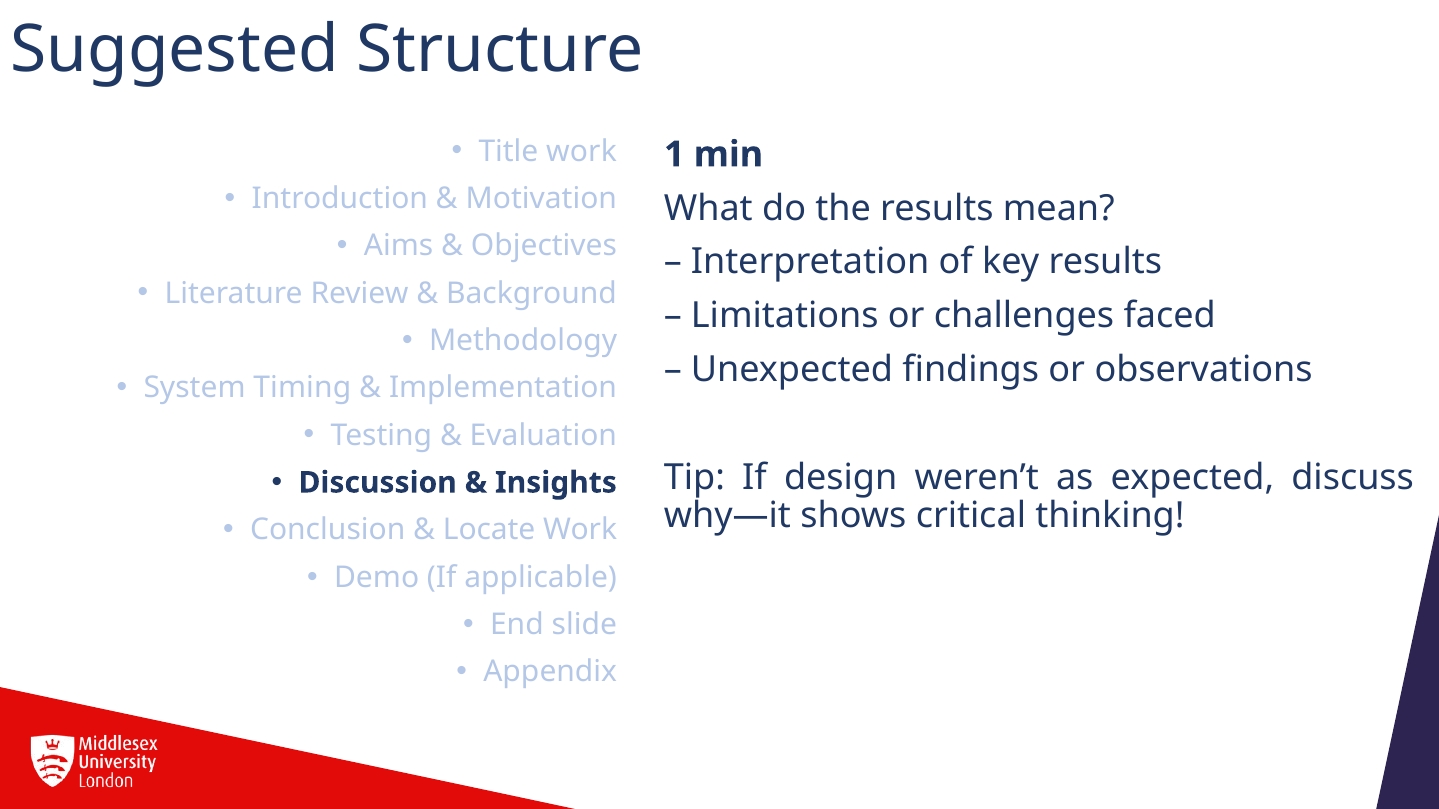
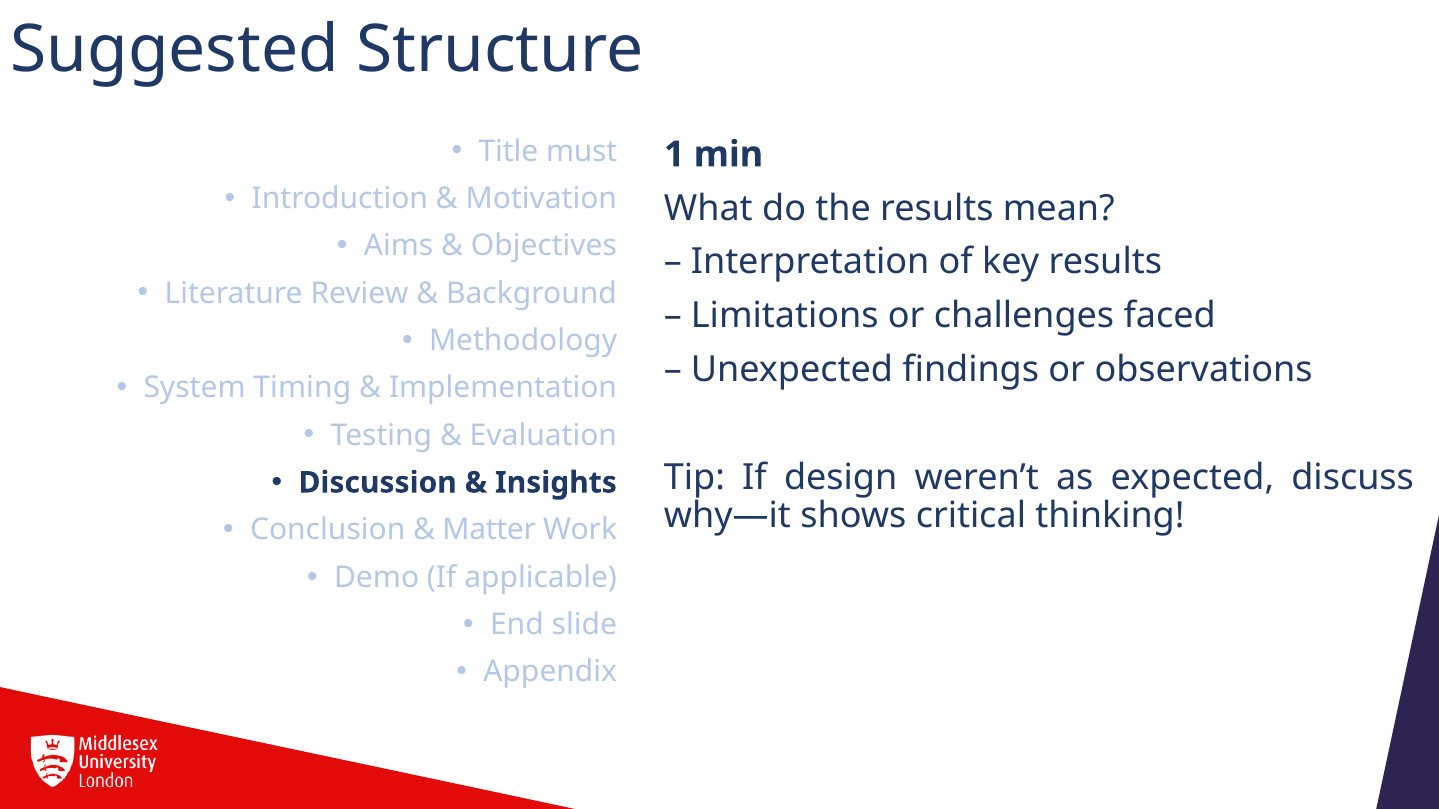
Title work: work -> must
Locate: Locate -> Matter
